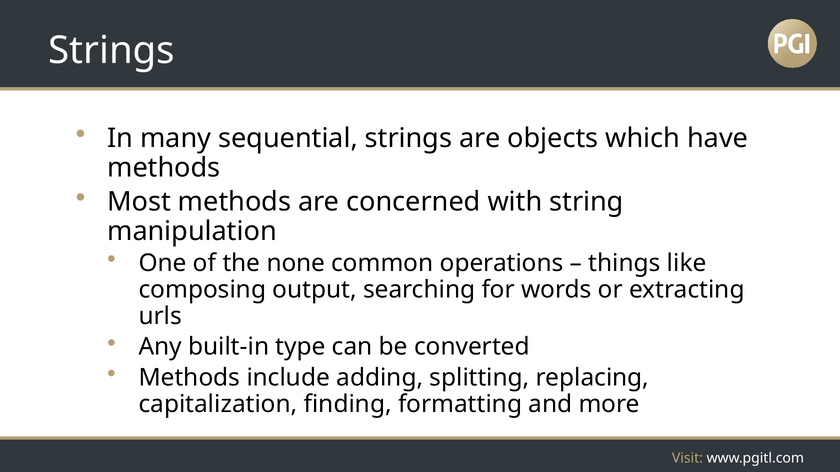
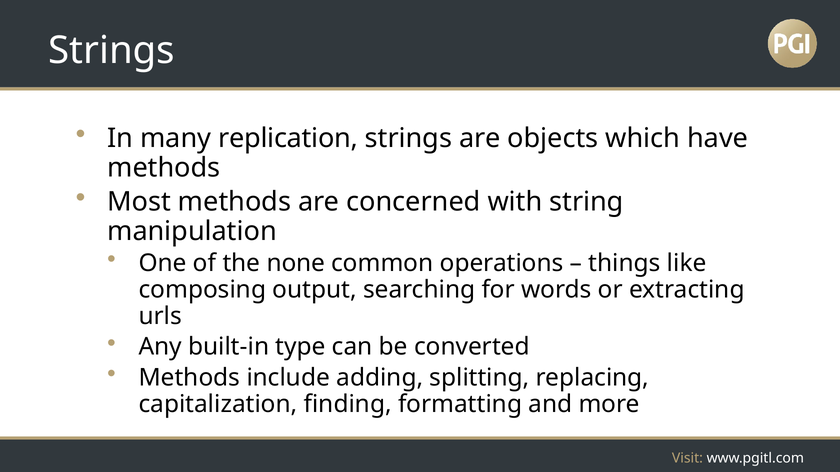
sequential: sequential -> replication
